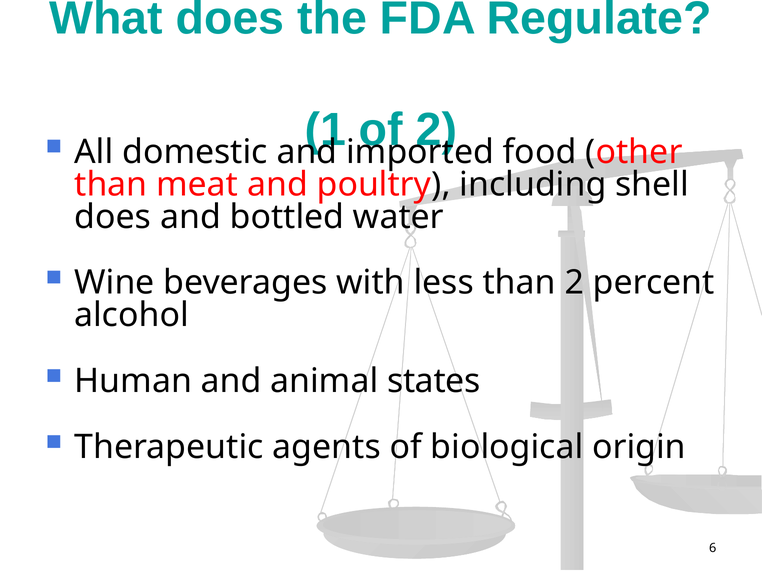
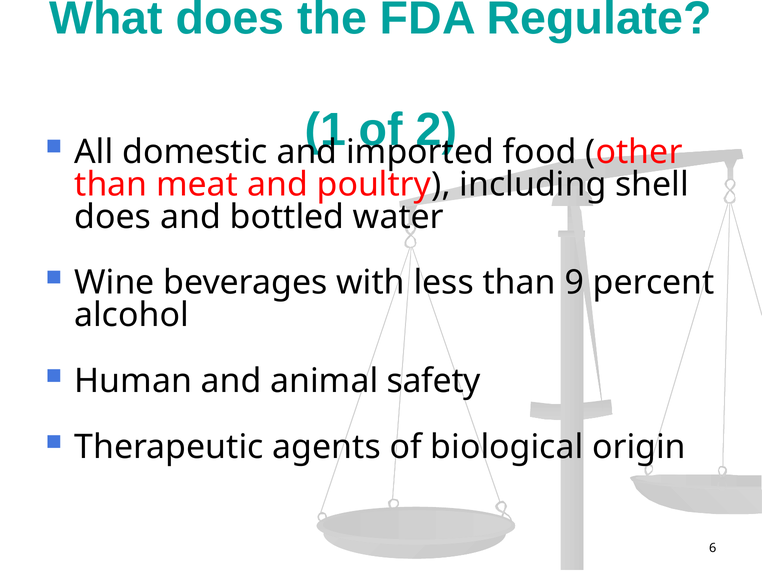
than 2: 2 -> 9
states: states -> safety
